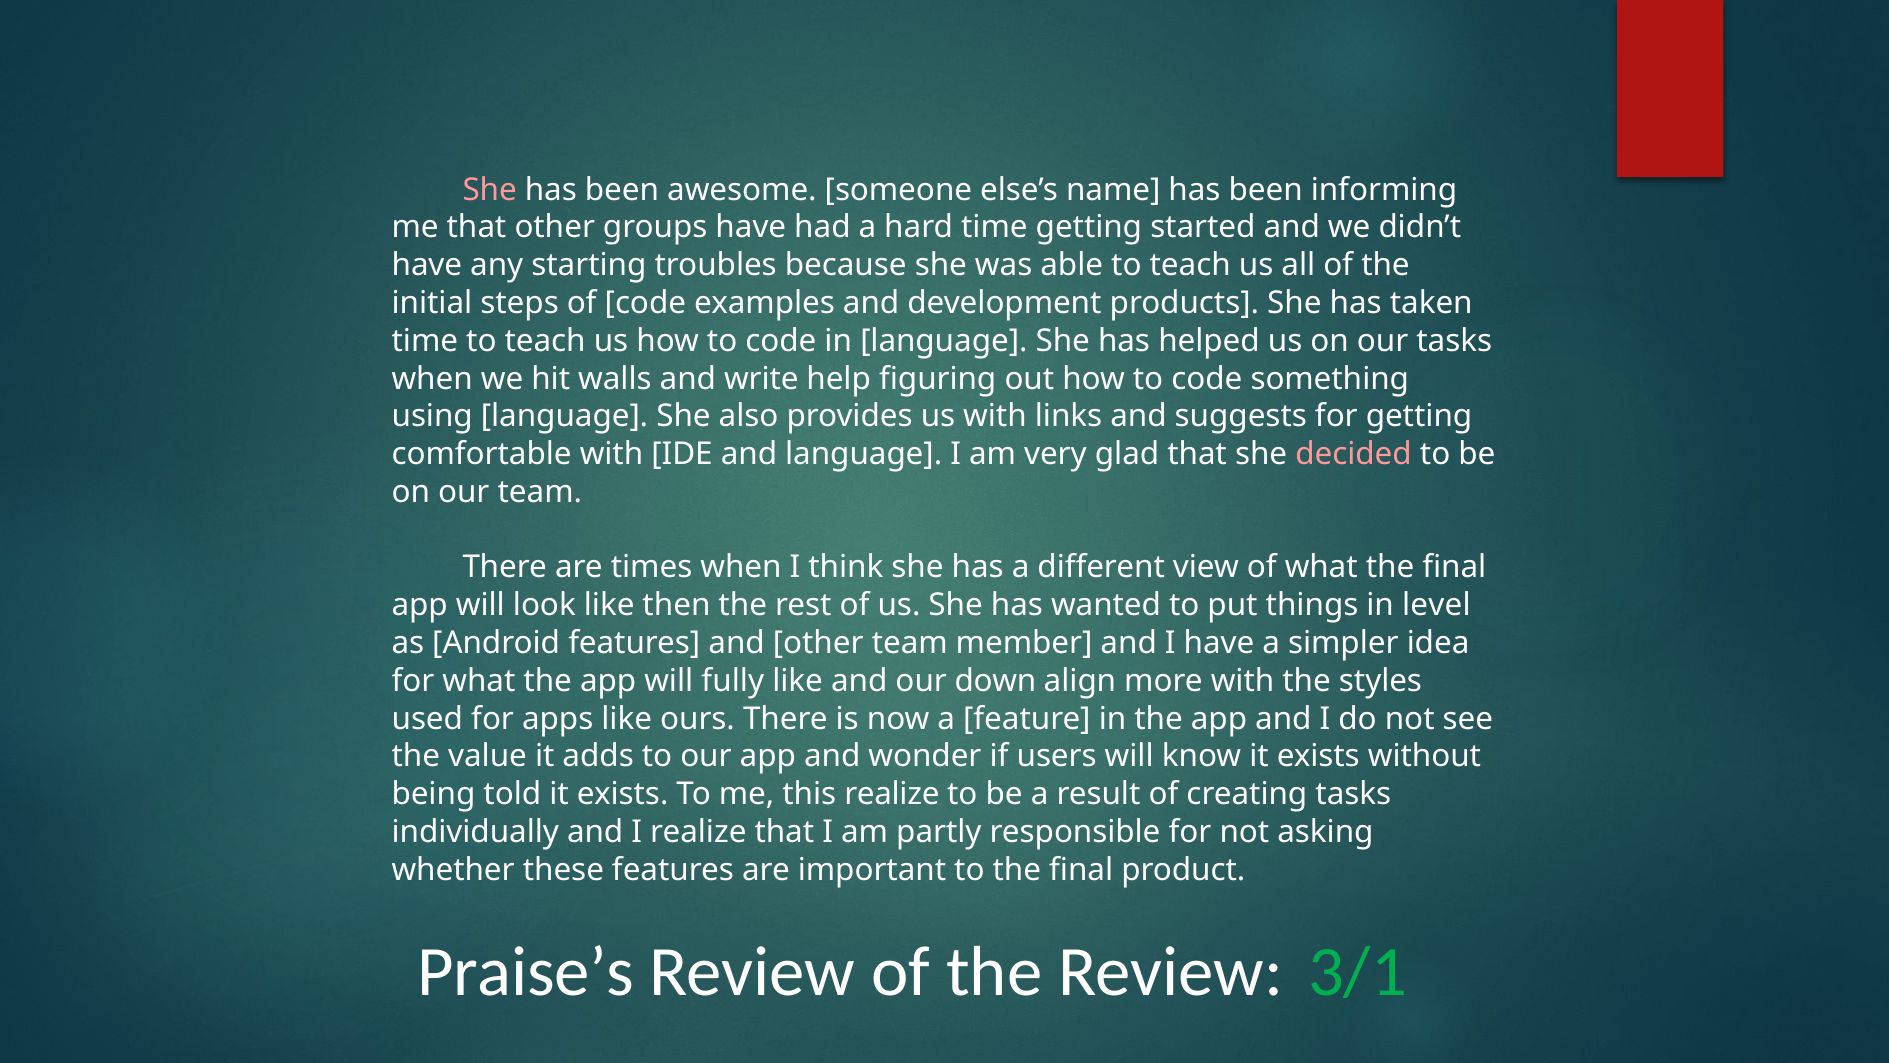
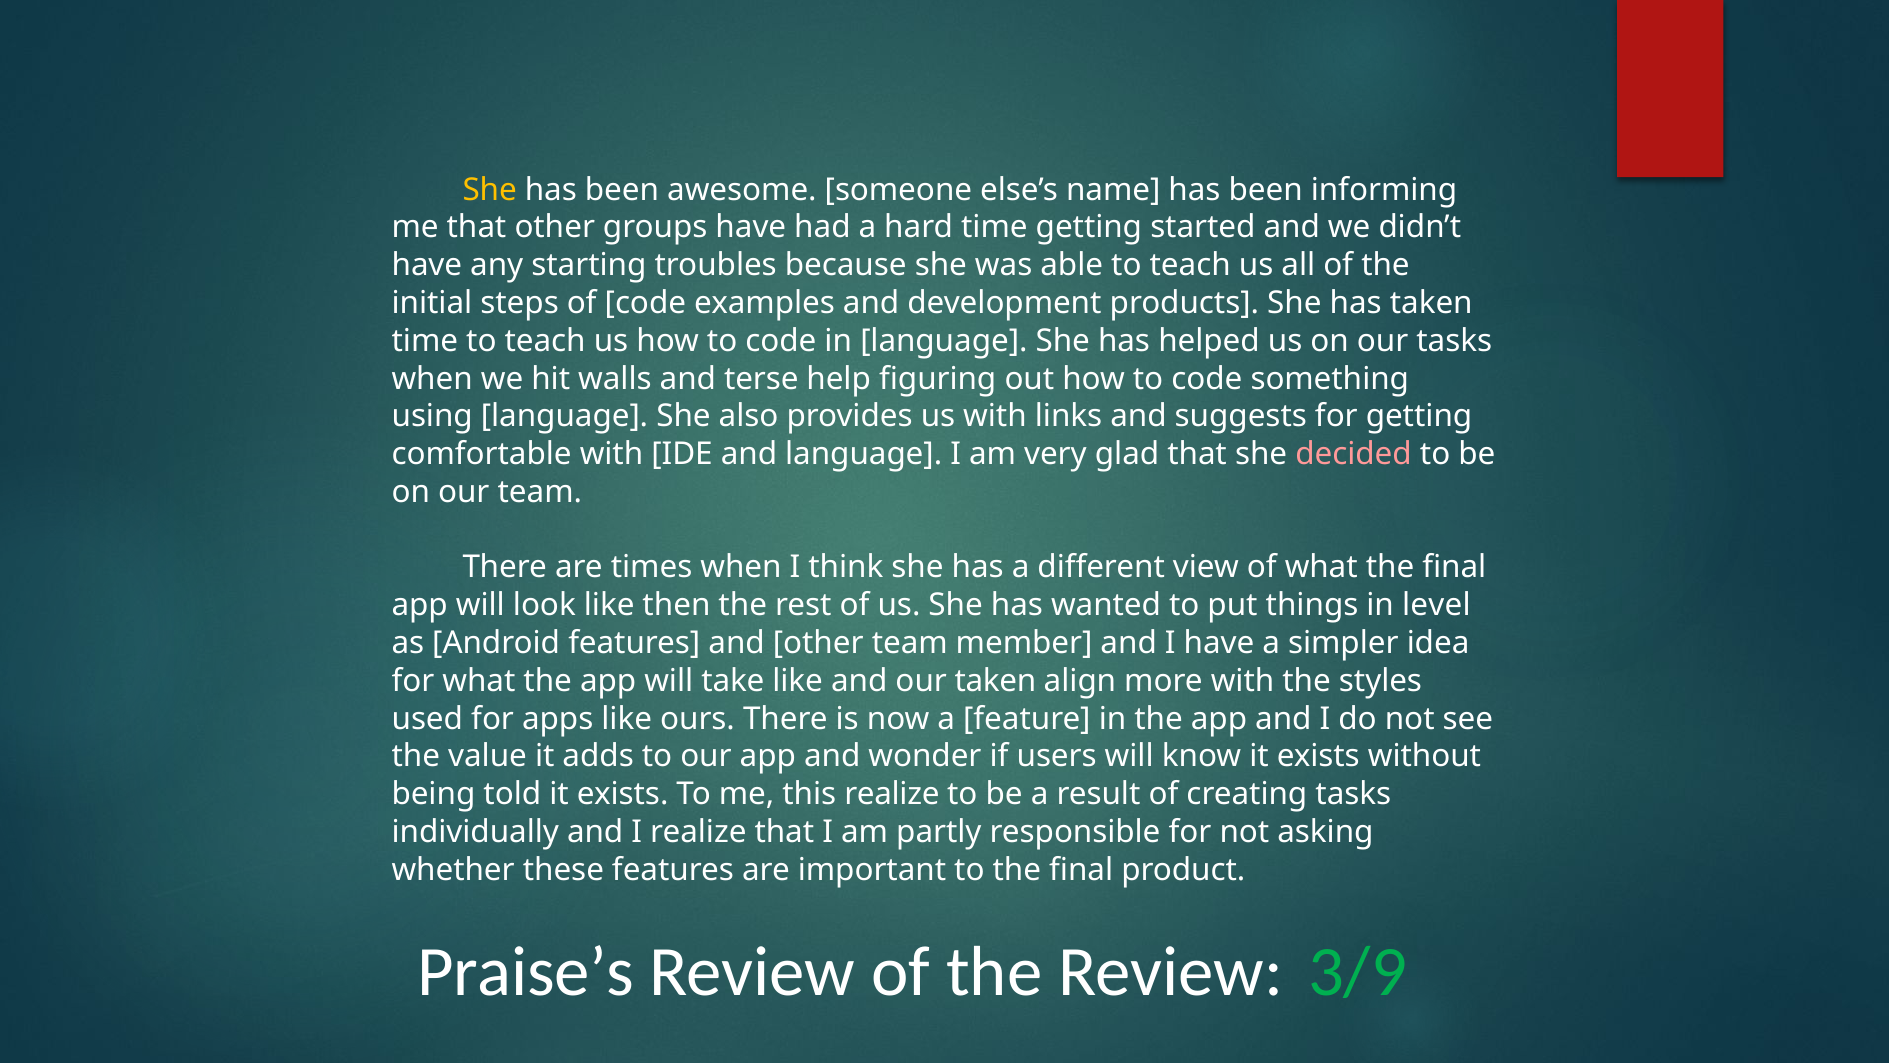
She at (490, 190) colour: pink -> yellow
write: write -> terse
fully: fully -> take
our down: down -> taken
3/1: 3/1 -> 3/9
